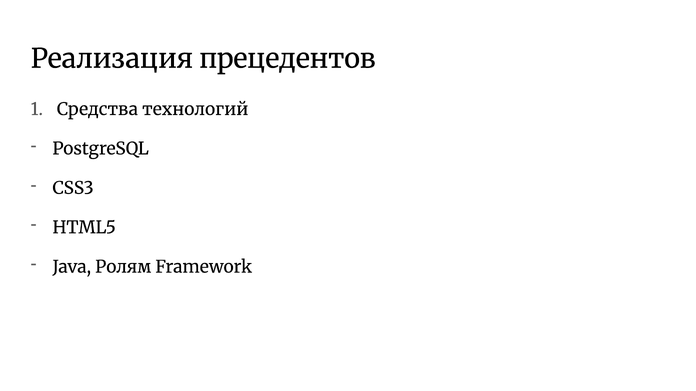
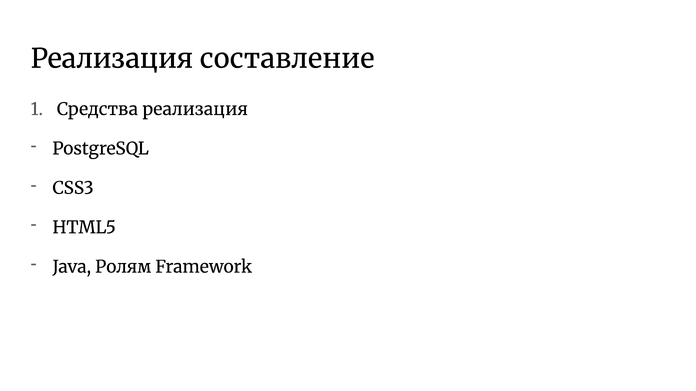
прецедентов: прецедентов -> составление
Средства технологий: технологий -> реализация
